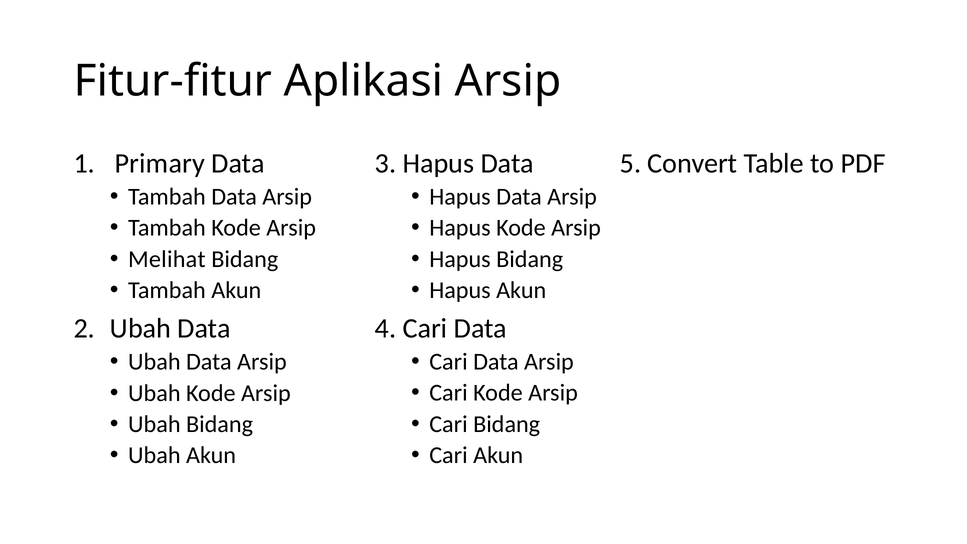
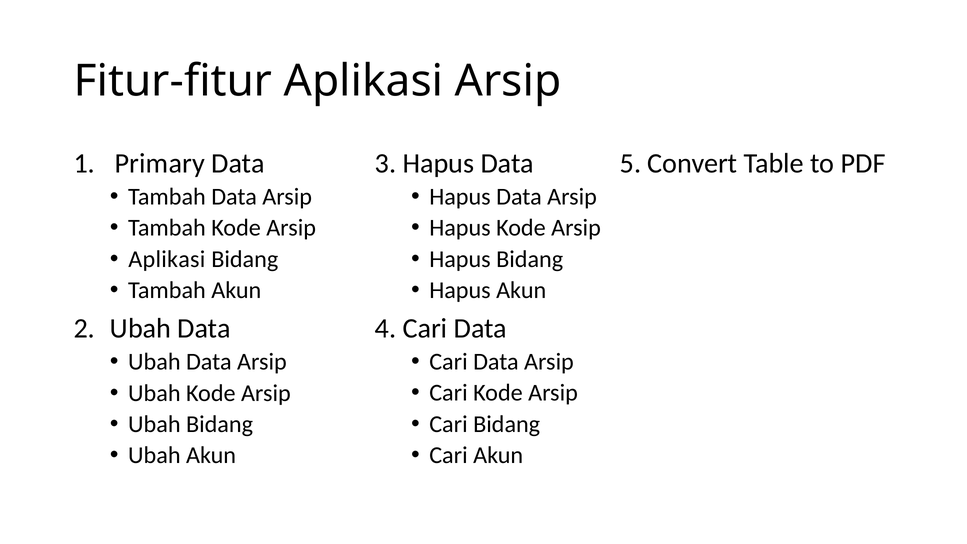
Melihat at (167, 259): Melihat -> Aplikasi
